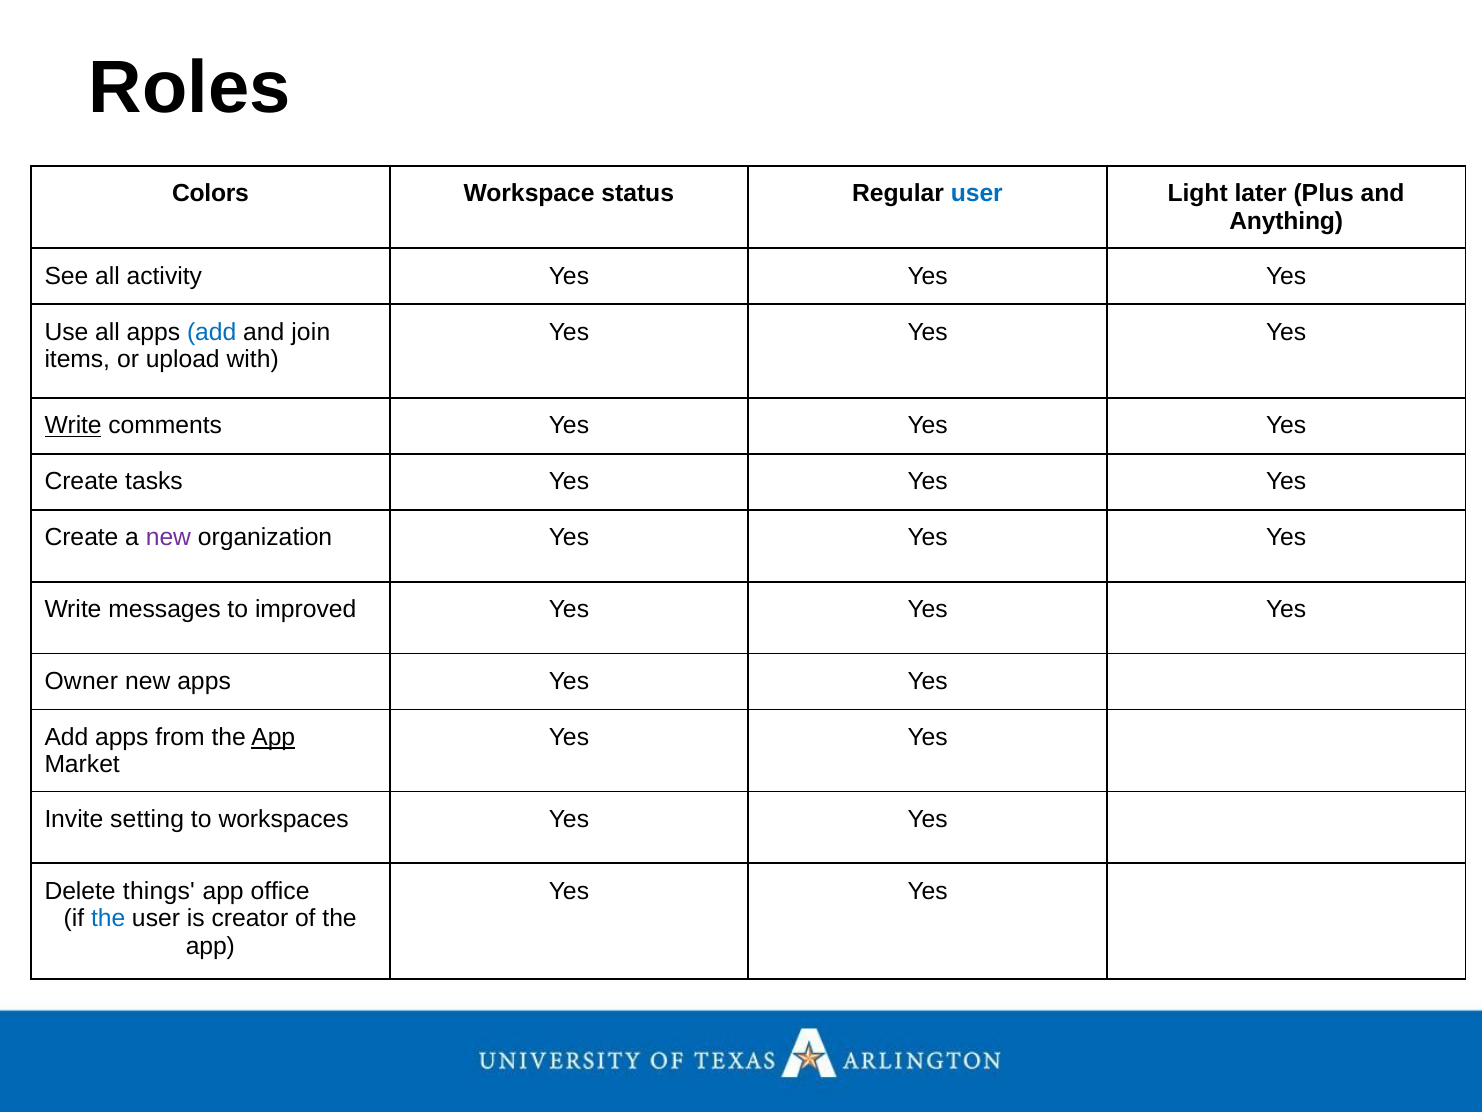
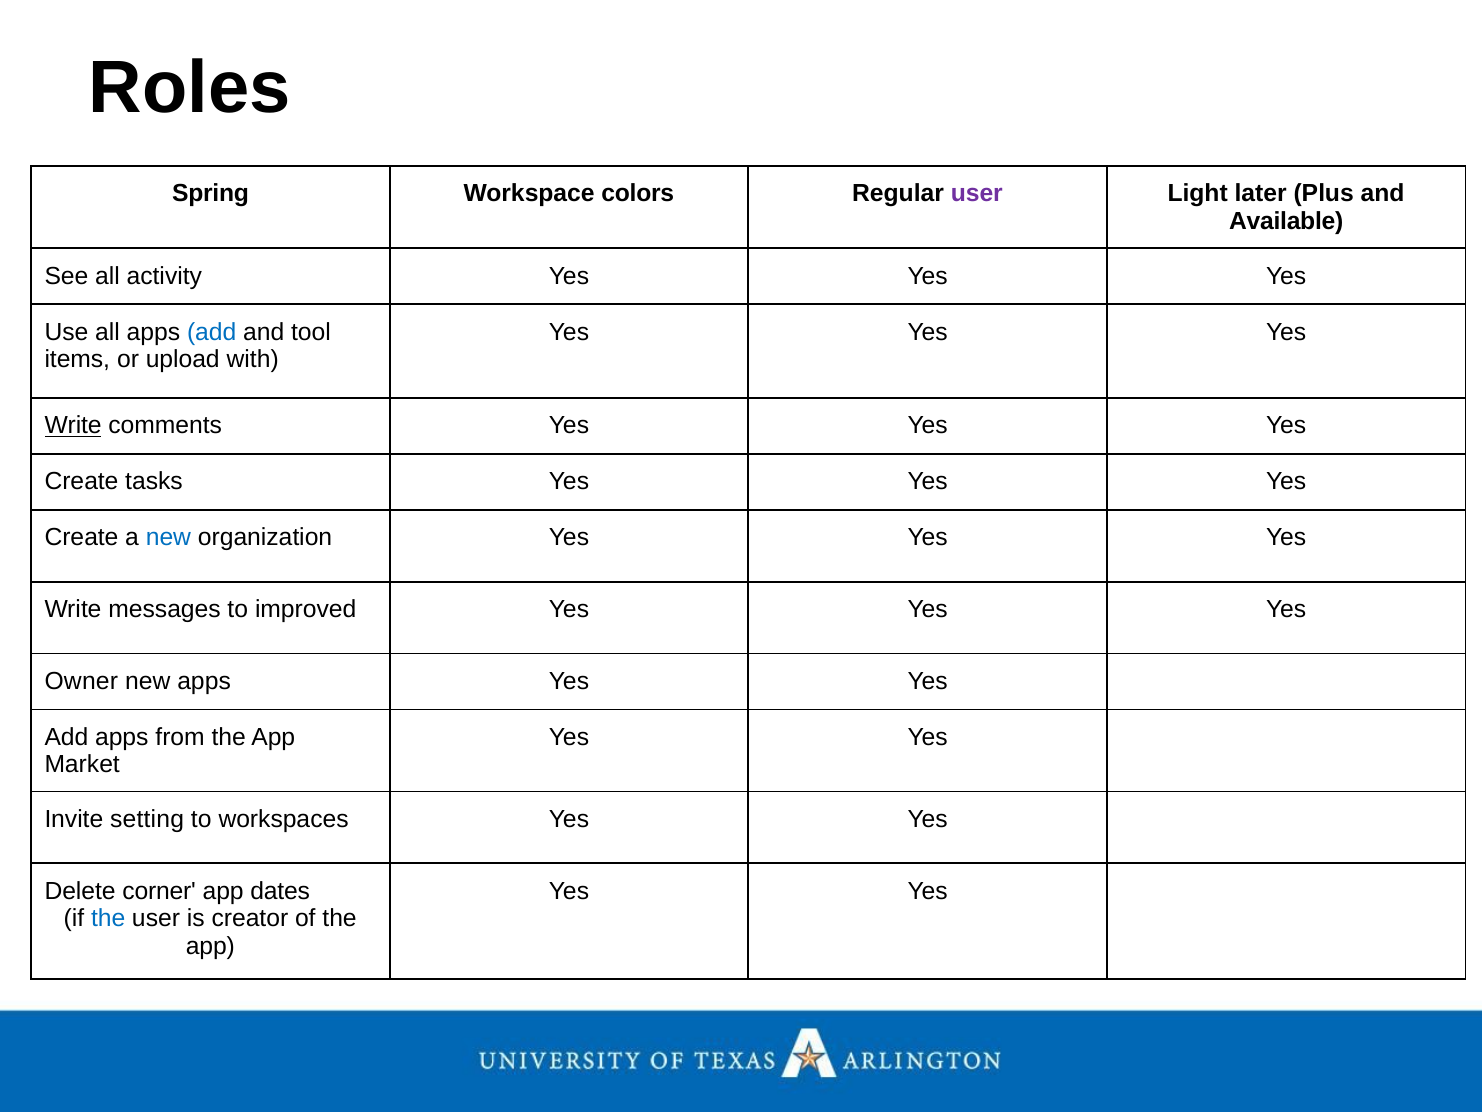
Colors: Colors -> Spring
status: status -> colors
user at (977, 194) colour: blue -> purple
Anything: Anything -> Available
join: join -> tool
new at (168, 537) colour: purple -> blue
App at (273, 737) underline: present -> none
things: things -> corner
office: office -> dates
